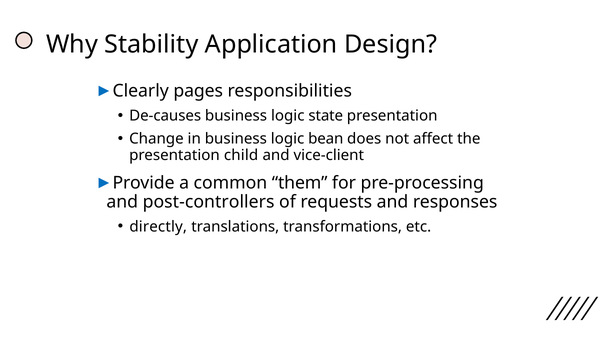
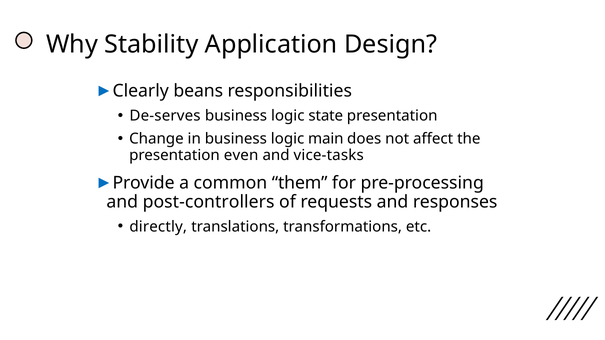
pages: pages -> beans
De-causes: De-causes -> De-serves
bean: bean -> main
child: child -> even
vice-client: vice-client -> vice-tasks
